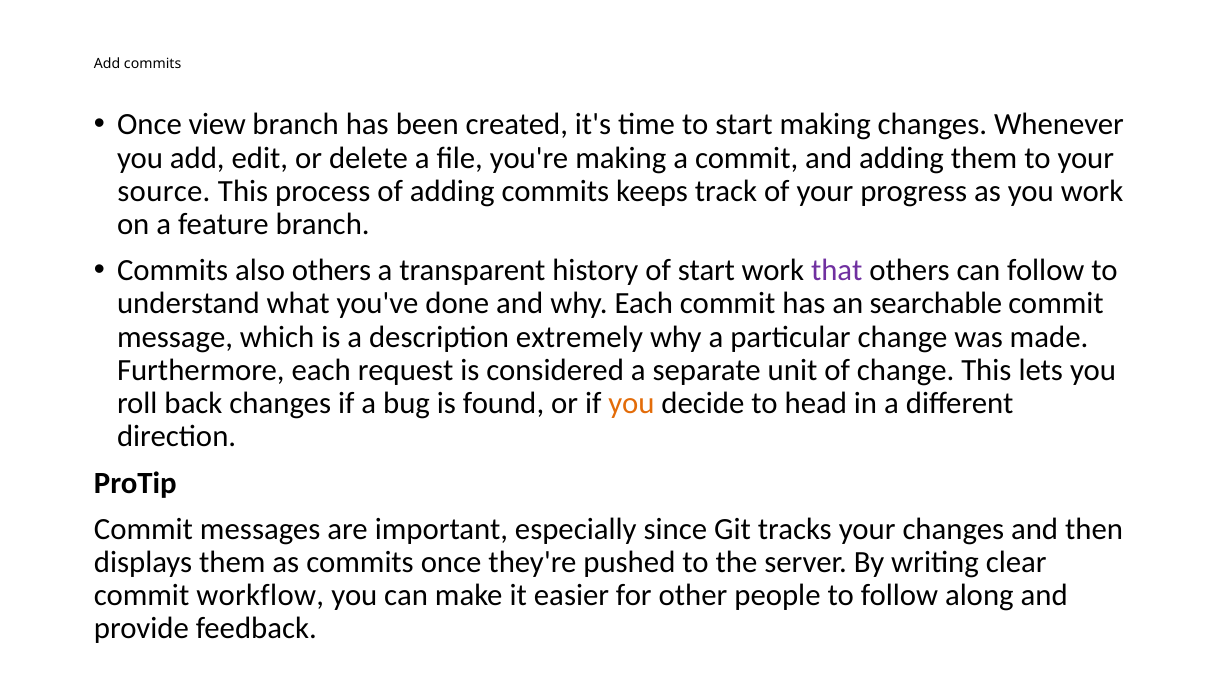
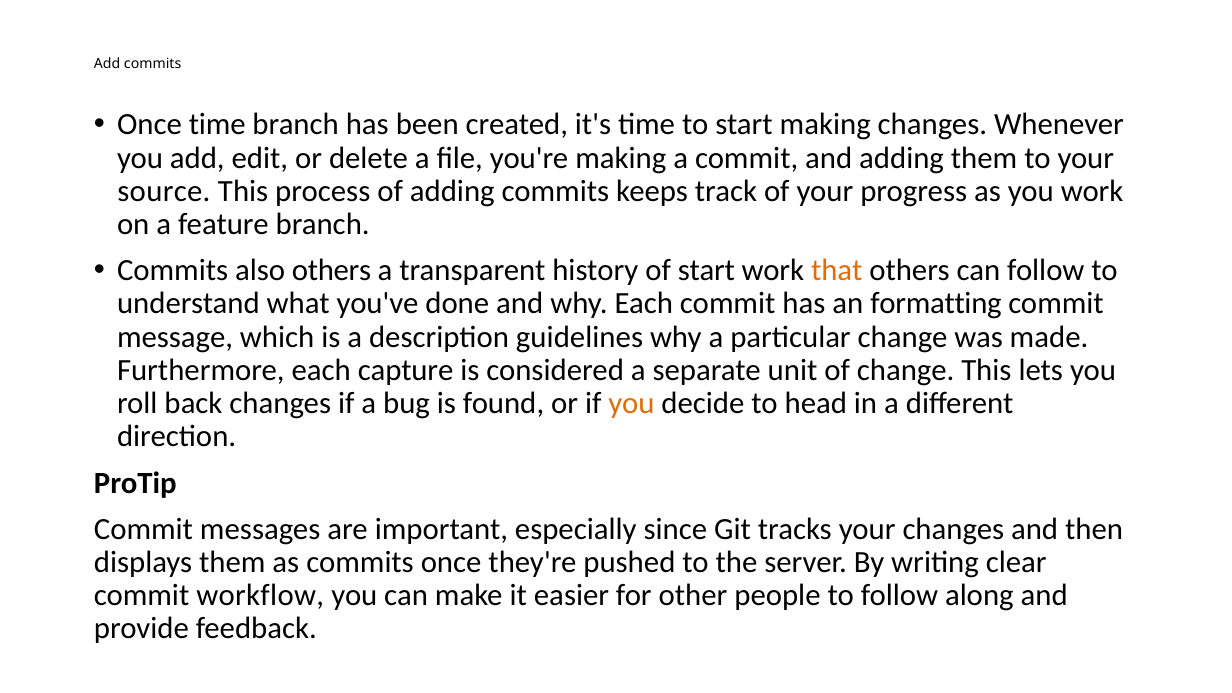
Once view: view -> time
that colour: purple -> orange
searchable: searchable -> formatting
extremely: extremely -> guidelines
request: request -> capture
